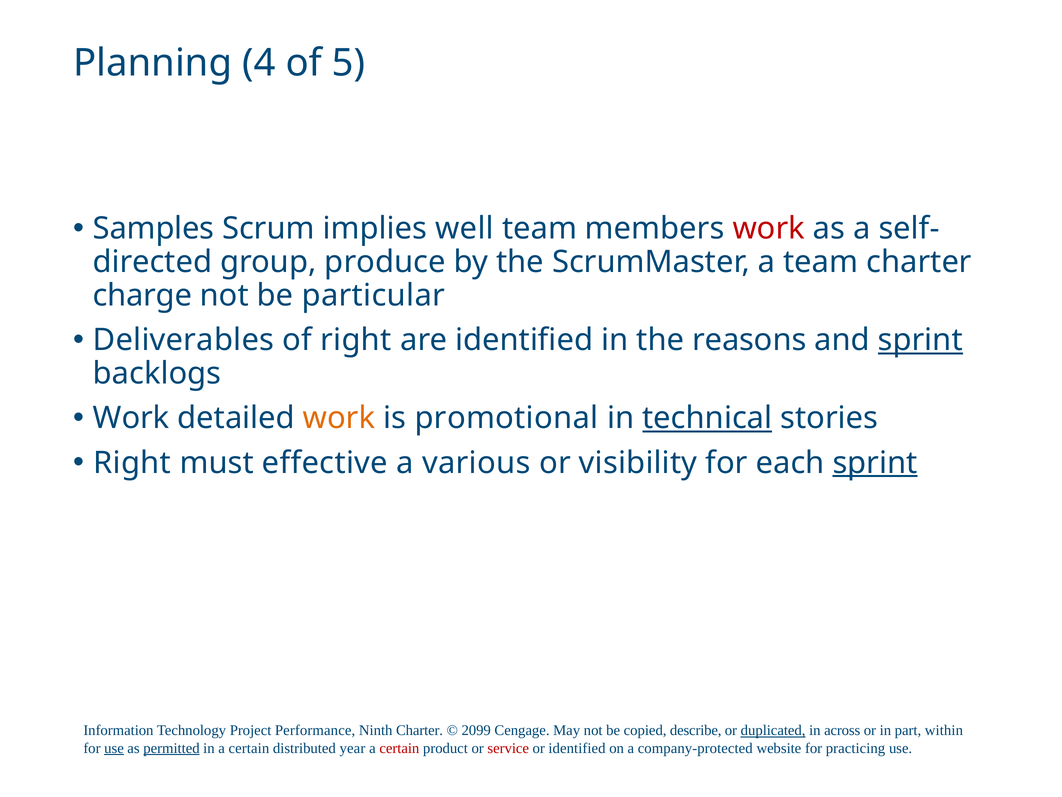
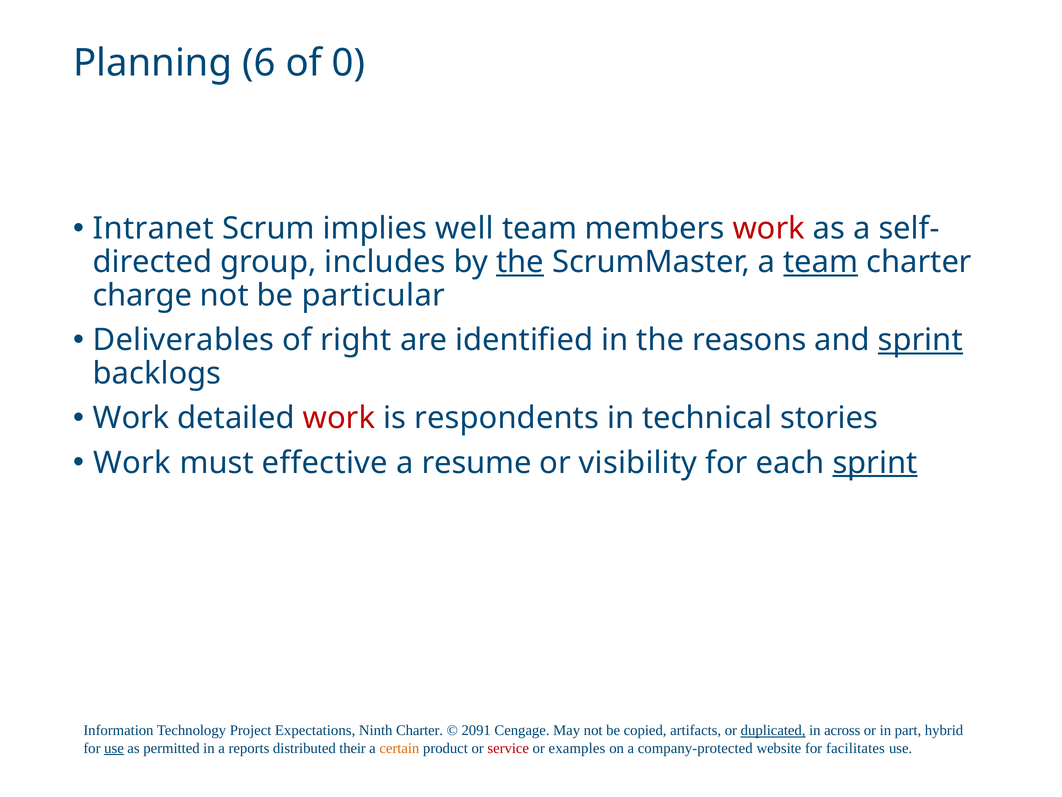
4: 4 -> 6
5: 5 -> 0
Samples: Samples -> Intranet
produce: produce -> includes
the at (520, 262) underline: none -> present
team at (821, 262) underline: none -> present
work at (339, 418) colour: orange -> red
promotional: promotional -> respondents
technical underline: present -> none
Right at (132, 462): Right -> Work
various: various -> resume
Performance: Performance -> Expectations
2099: 2099 -> 2091
describe: describe -> artifacts
within: within -> hybrid
permitted underline: present -> none
in a certain: certain -> reports
year: year -> their
certain at (399, 748) colour: red -> orange
or identified: identified -> examples
practicing: practicing -> facilitates
